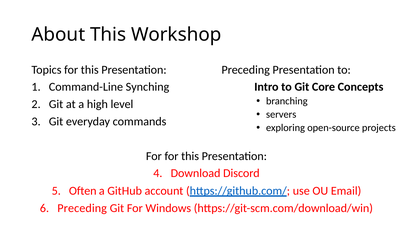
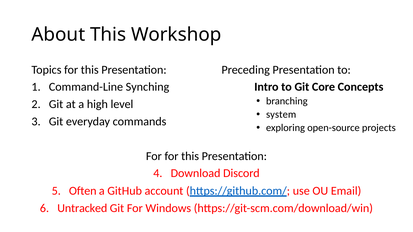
servers: servers -> system
Preceding at (82, 208): Preceding -> Untracked
